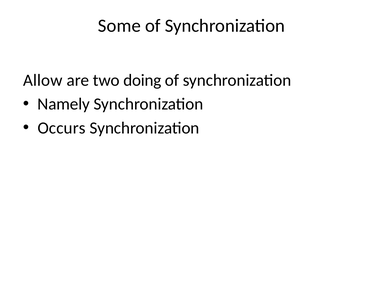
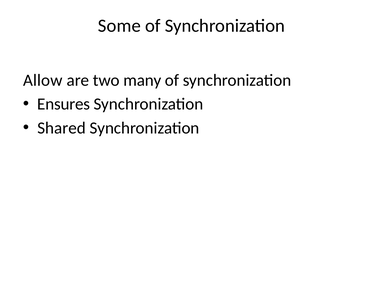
doing: doing -> many
Namely: Namely -> Ensures
Occurs: Occurs -> Shared
